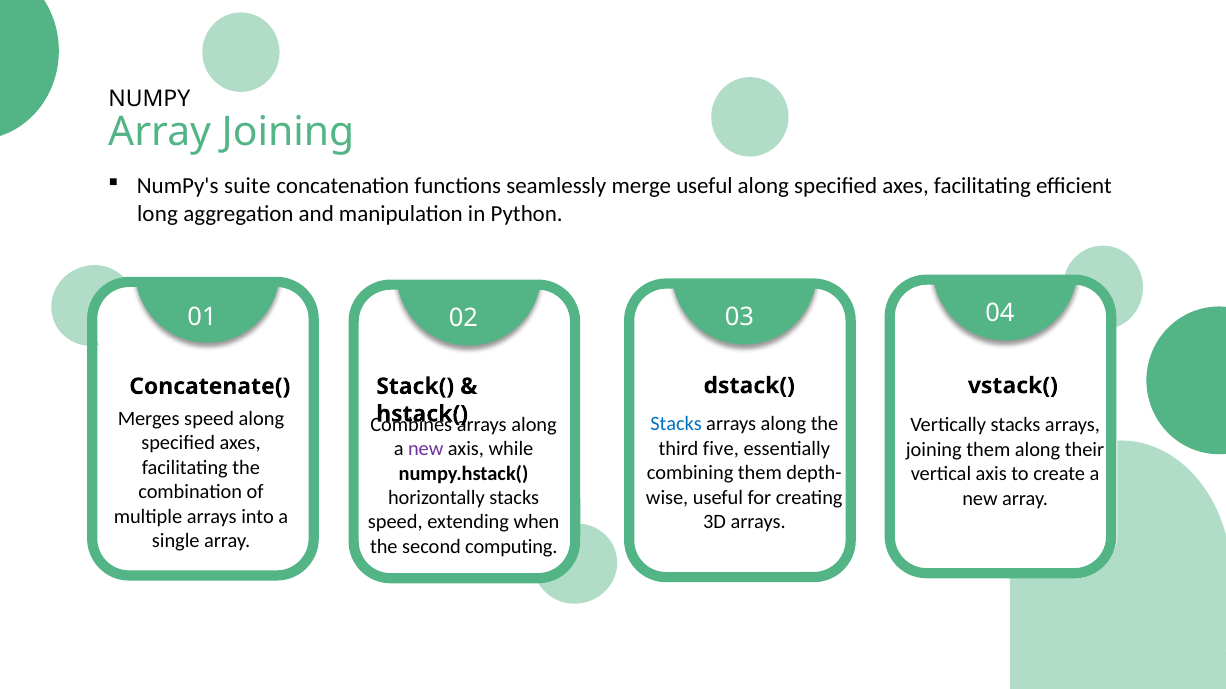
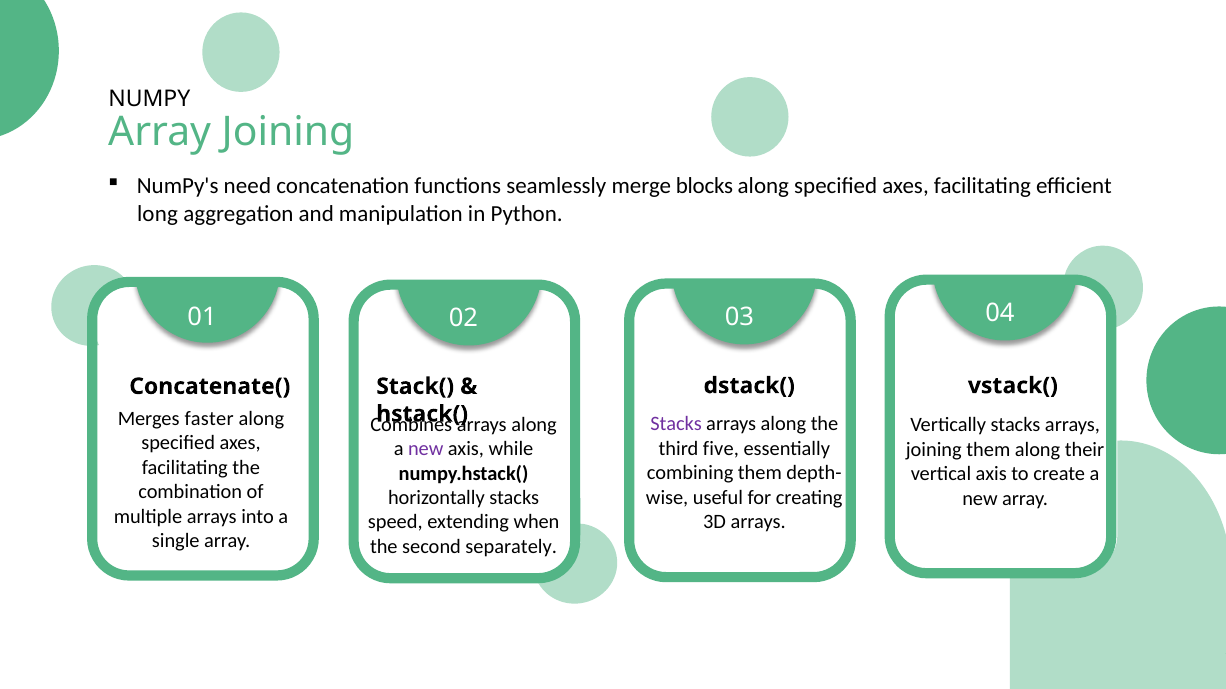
suite: suite -> need
merge useful: useful -> blocks
Merges speed: speed -> faster
Stacks at (676, 424) colour: blue -> purple
computing: computing -> separately
